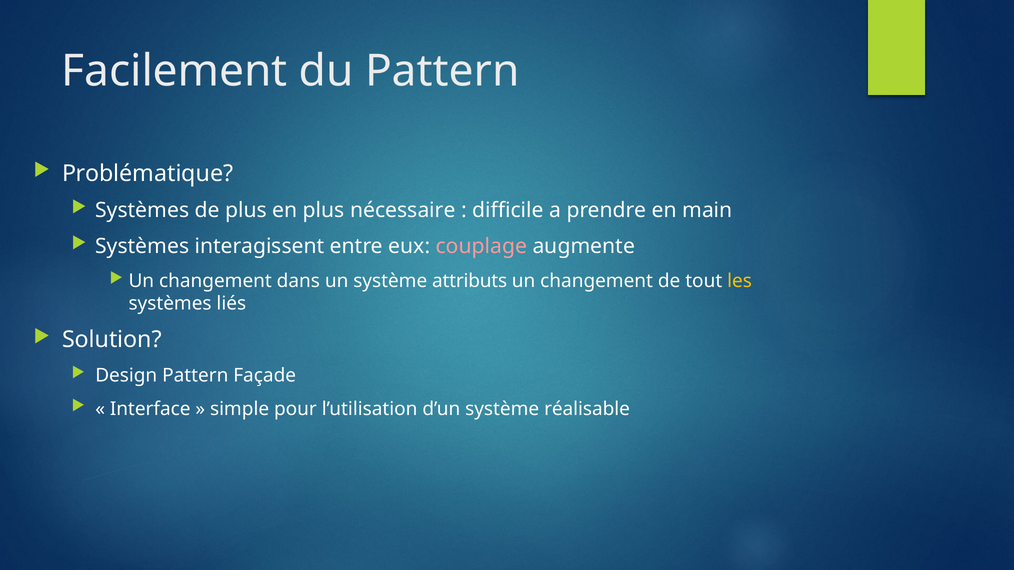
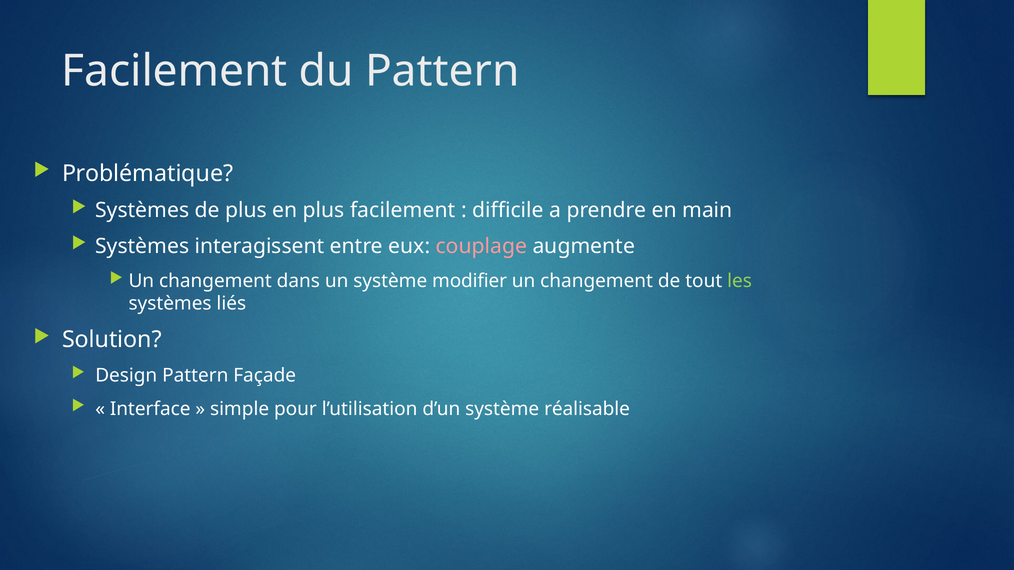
plus nécessaire: nécessaire -> facilement
attributs: attributs -> modifier
les colour: yellow -> light green
